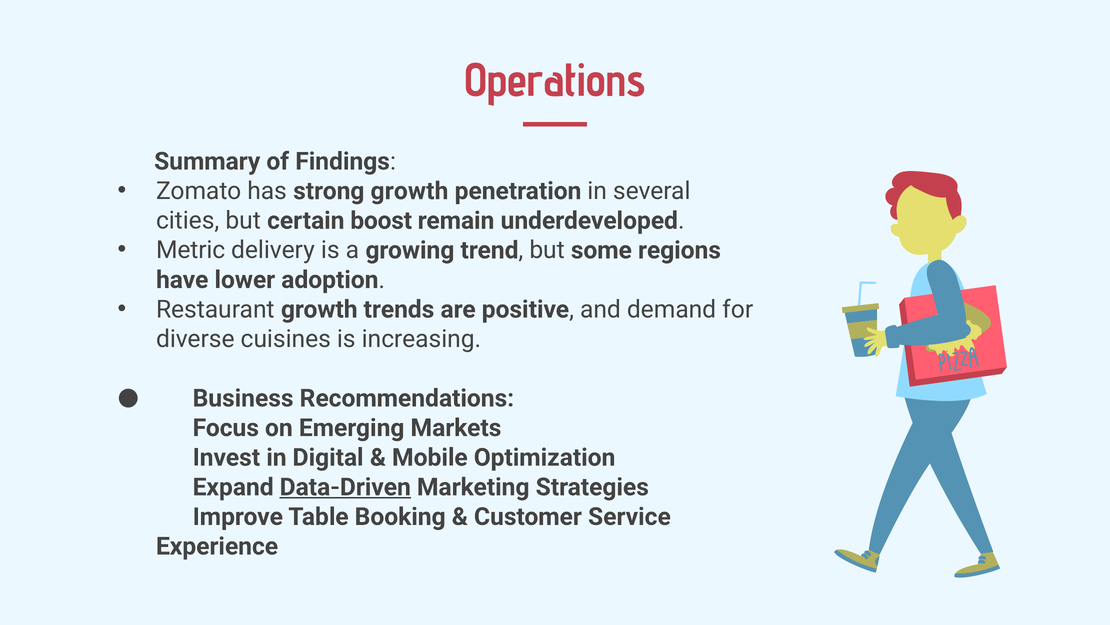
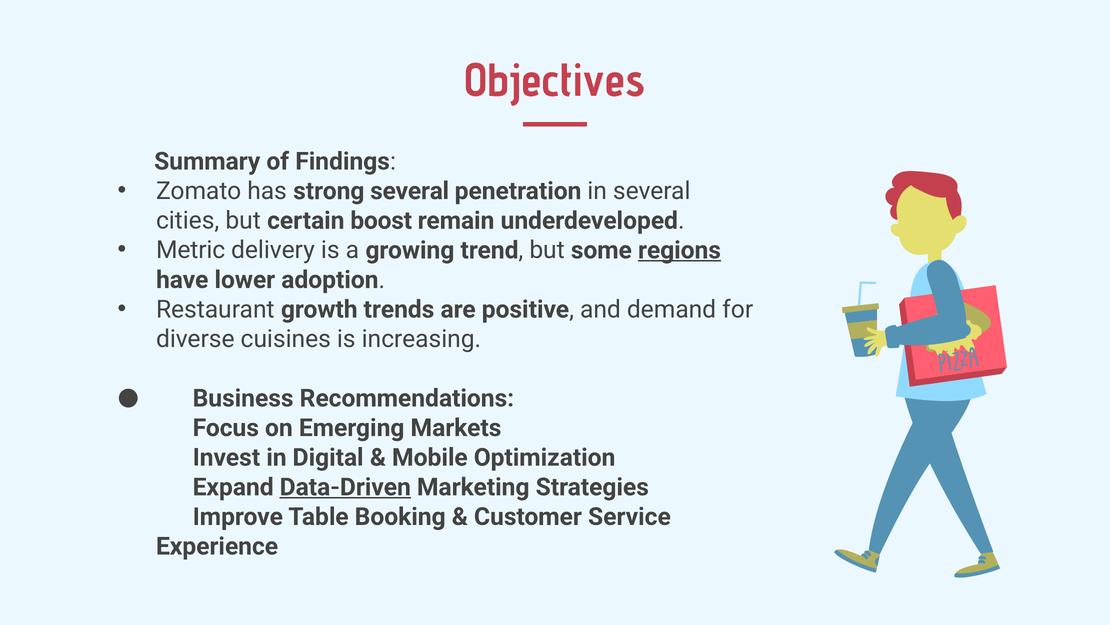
Operations: Operations -> Objectives
strong growth: growth -> several
regions underline: none -> present
